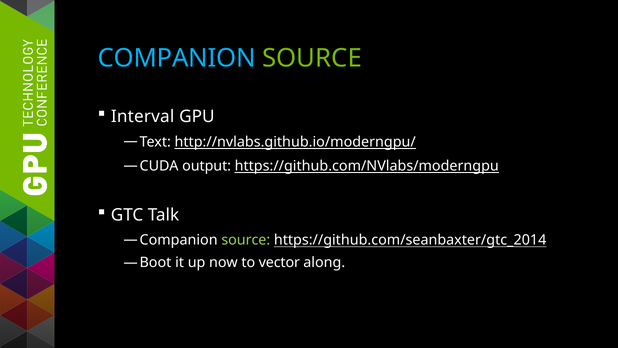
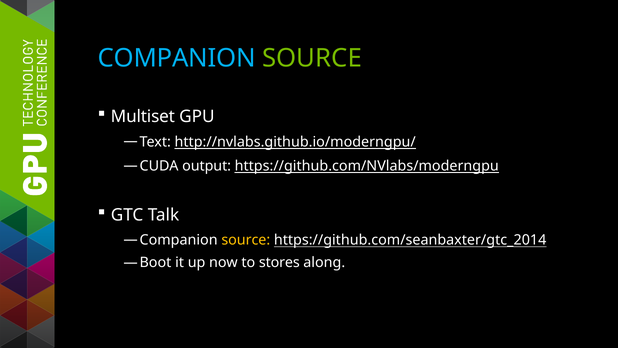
Interval: Interval -> Multiset
source at (246, 240) colour: light green -> yellow
vector: vector -> stores
